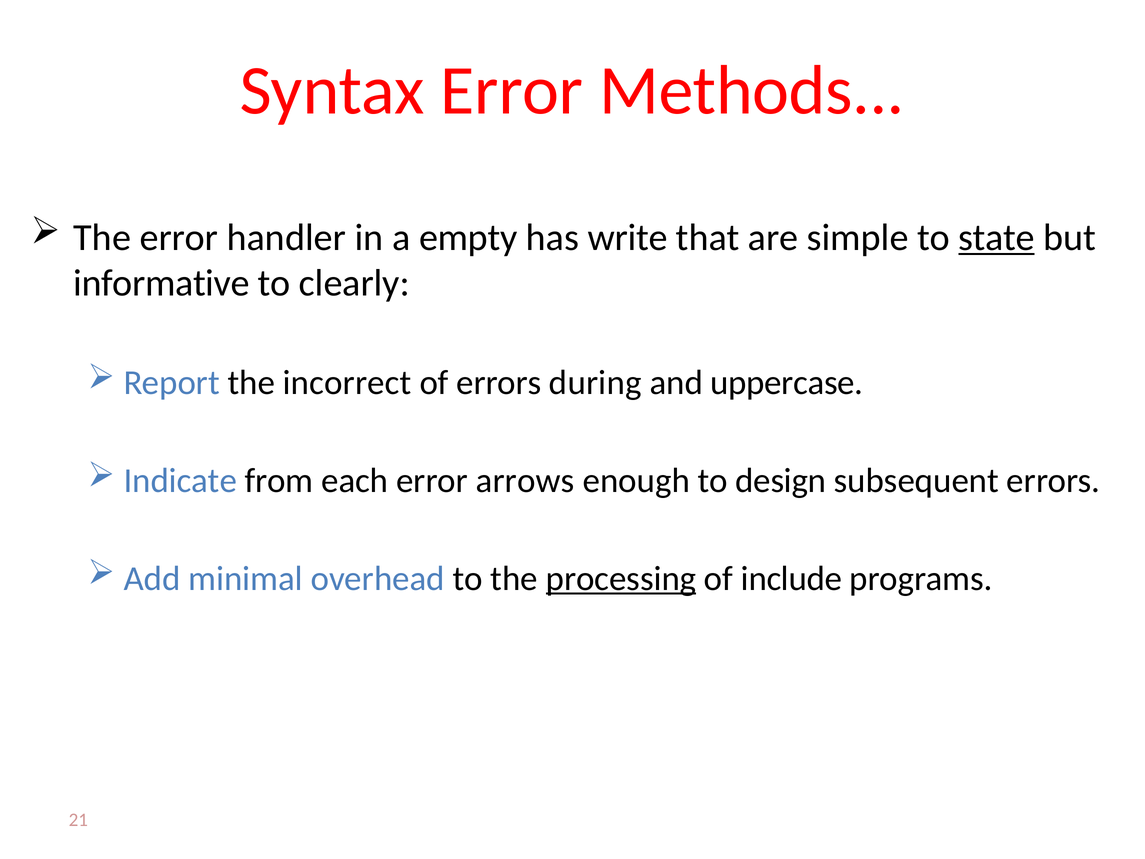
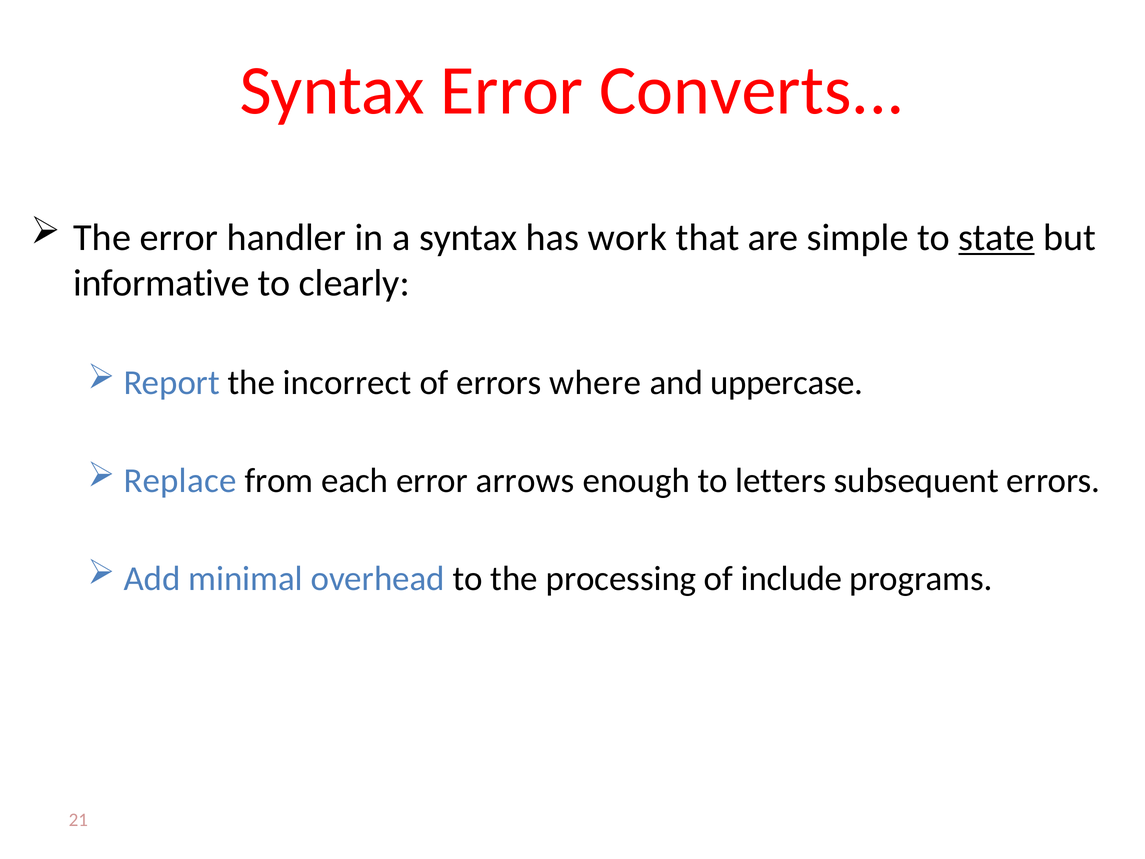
Methods: Methods -> Converts
a empty: empty -> syntax
write: write -> work
during: during -> where
Indicate: Indicate -> Replace
design: design -> letters
processing underline: present -> none
